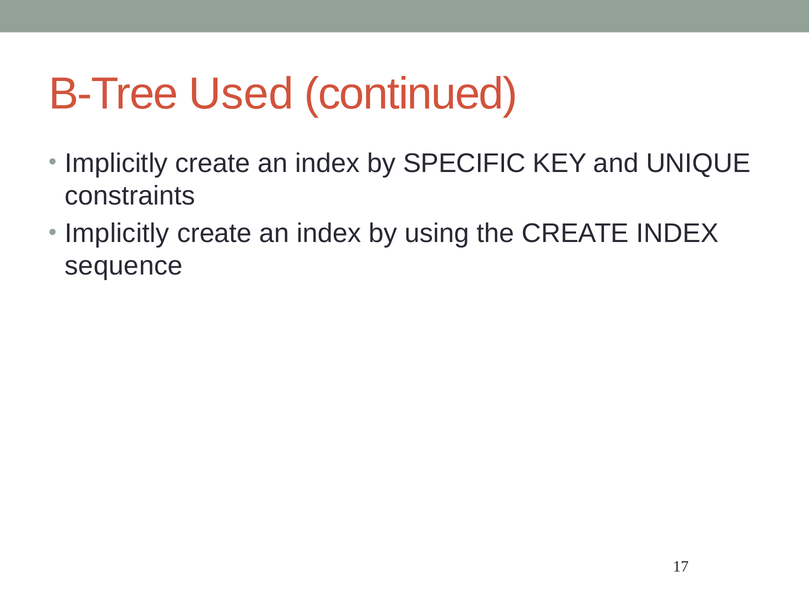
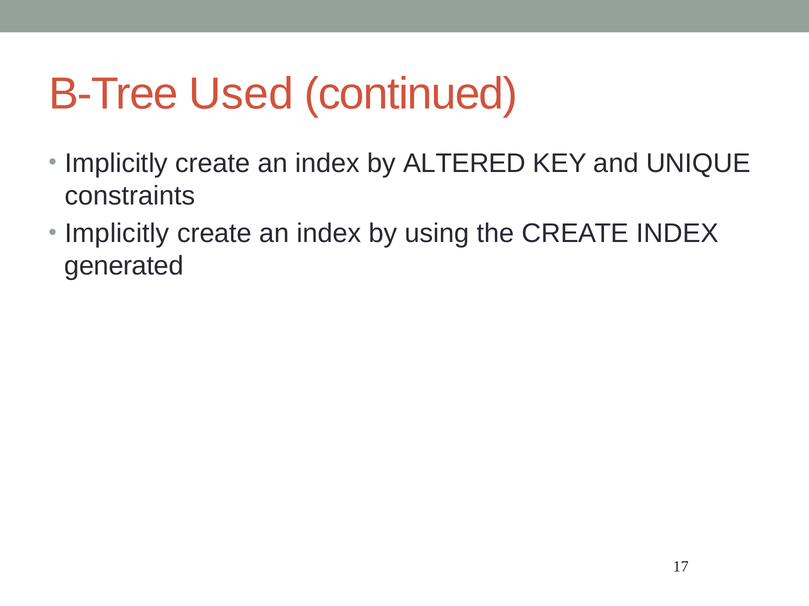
SPECIFIC: SPECIFIC -> ALTERED
sequence: sequence -> generated
